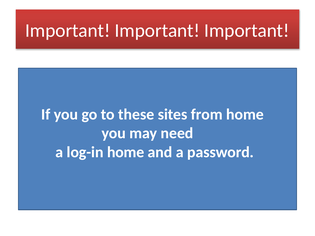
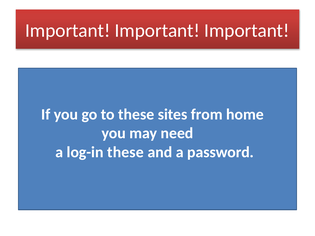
log-in home: home -> these
